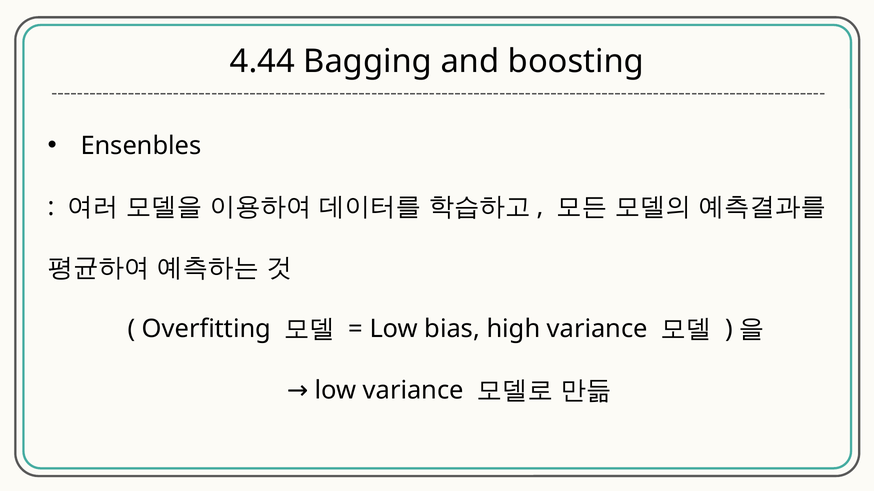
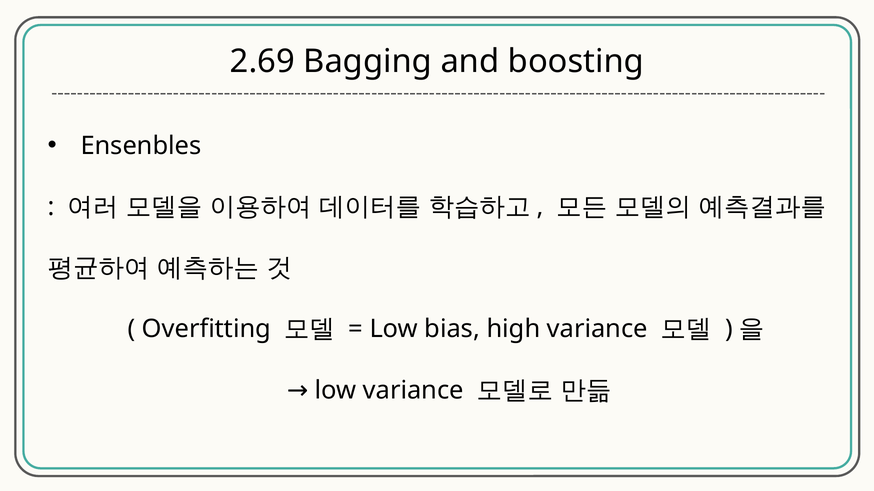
4.44: 4.44 -> 2.69
